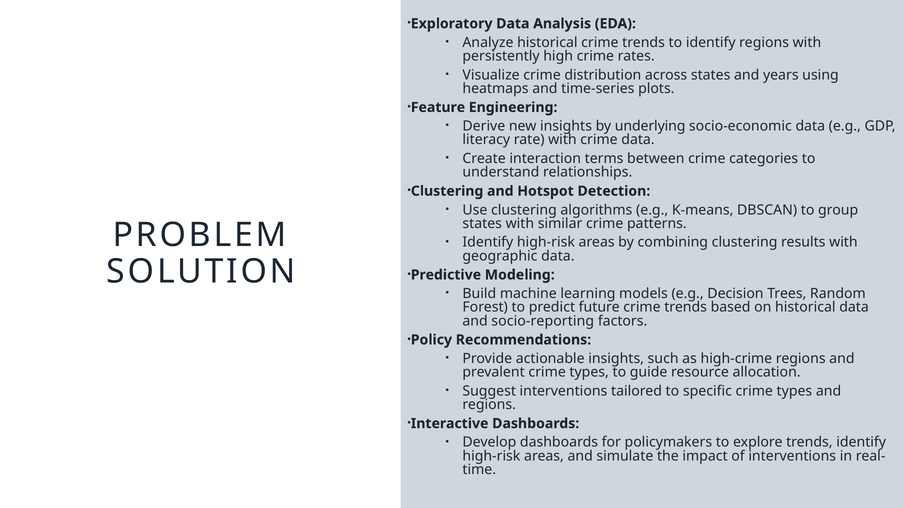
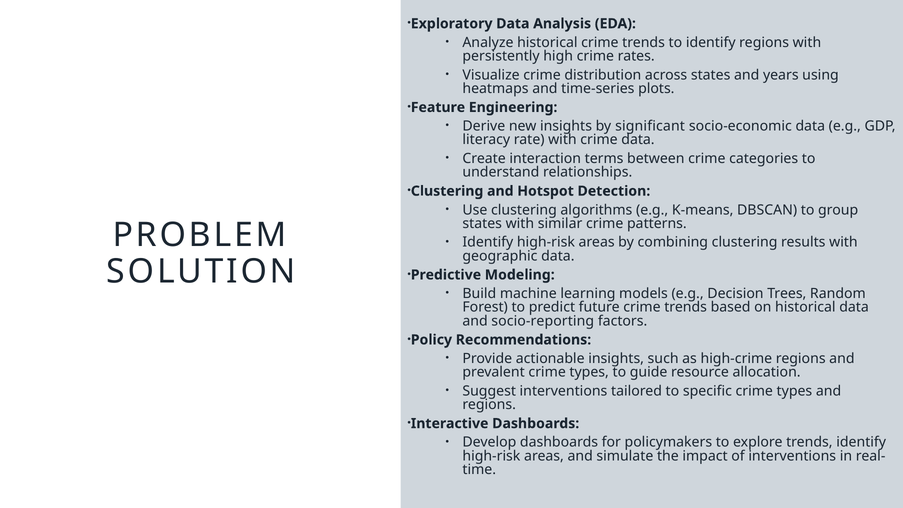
underlying: underlying -> significant
